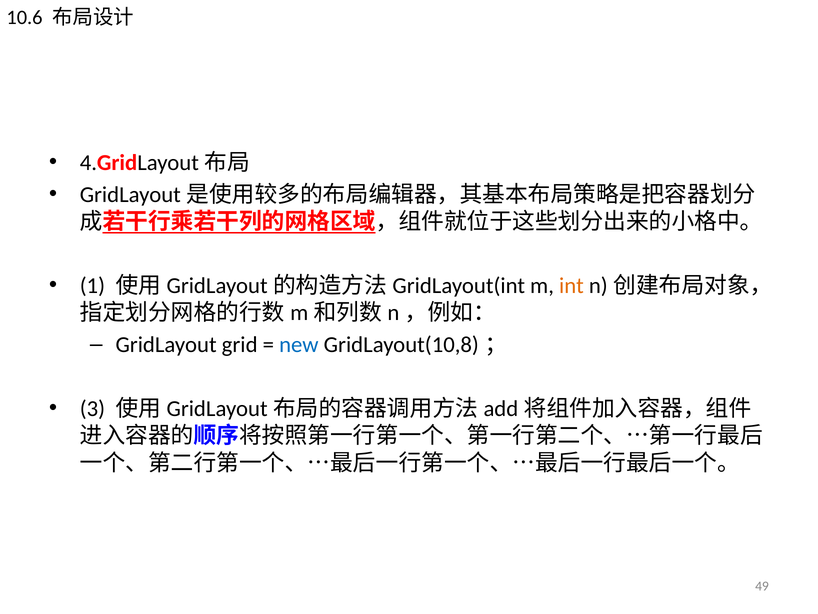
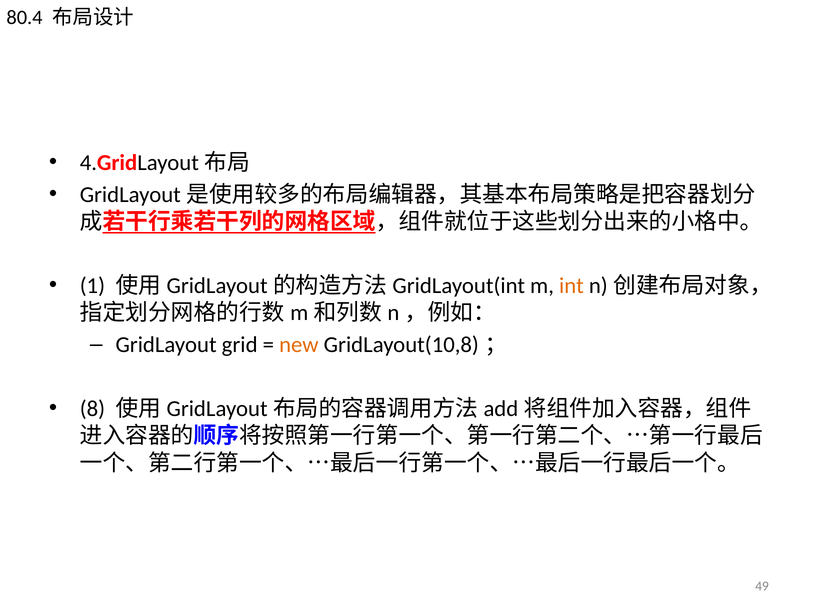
10.6: 10.6 -> 80.4
new colour: blue -> orange
3: 3 -> 8
